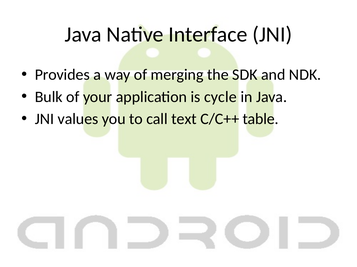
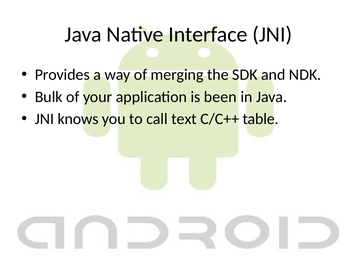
cycle: cycle -> been
values: values -> knows
